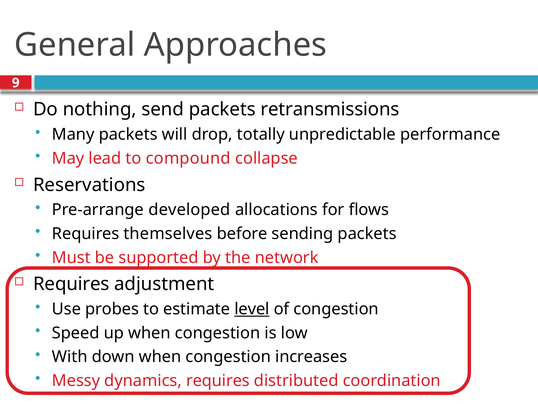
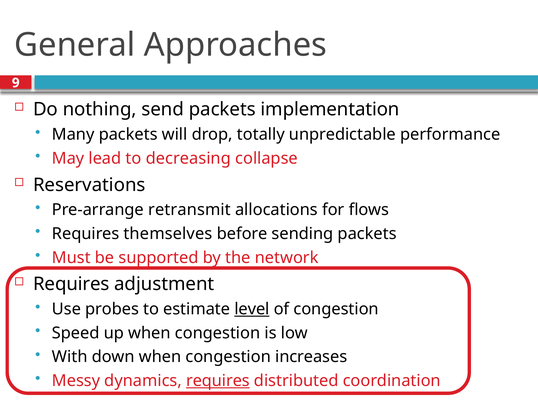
retransmissions: retransmissions -> implementation
compound: compound -> decreasing
developed: developed -> retransmit
requires at (218, 380) underline: none -> present
